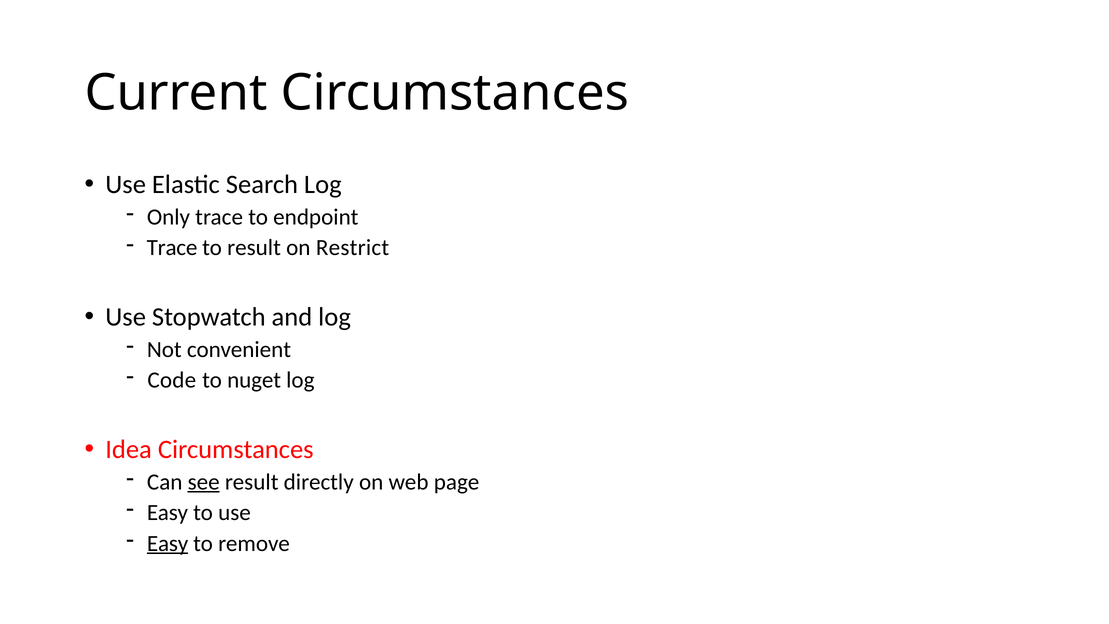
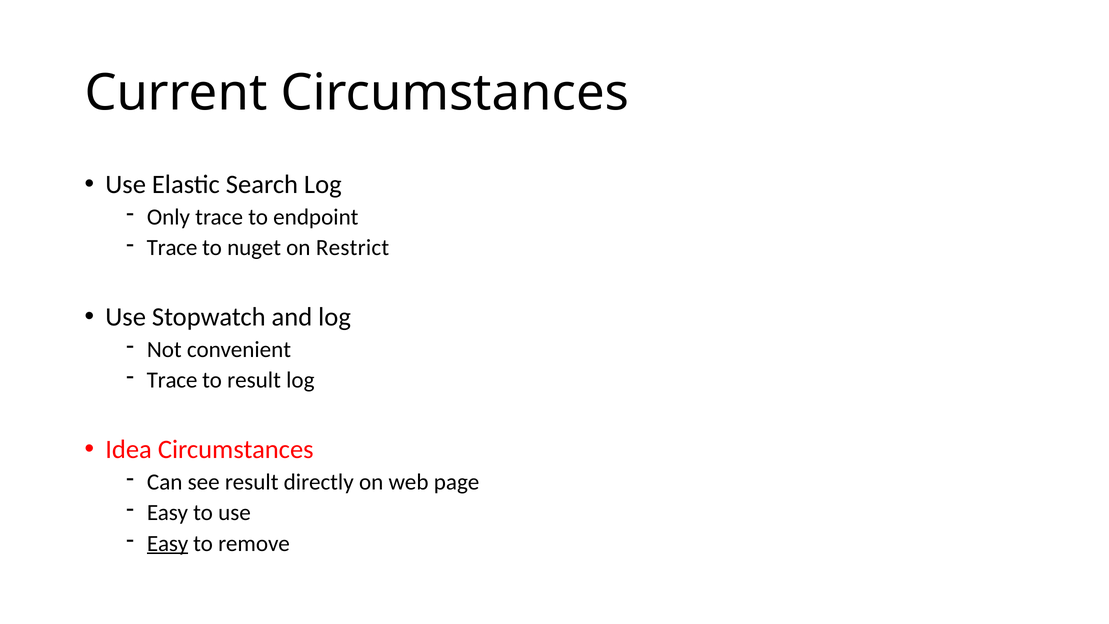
to result: result -> nuget
Code at (172, 380): Code -> Trace
to nuget: nuget -> result
see underline: present -> none
